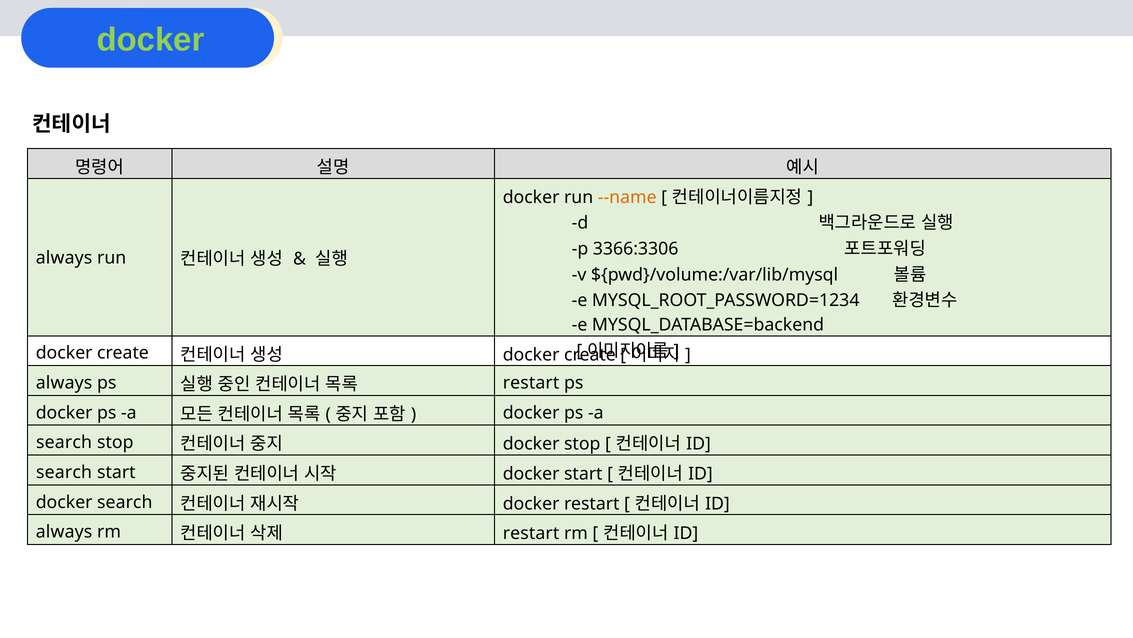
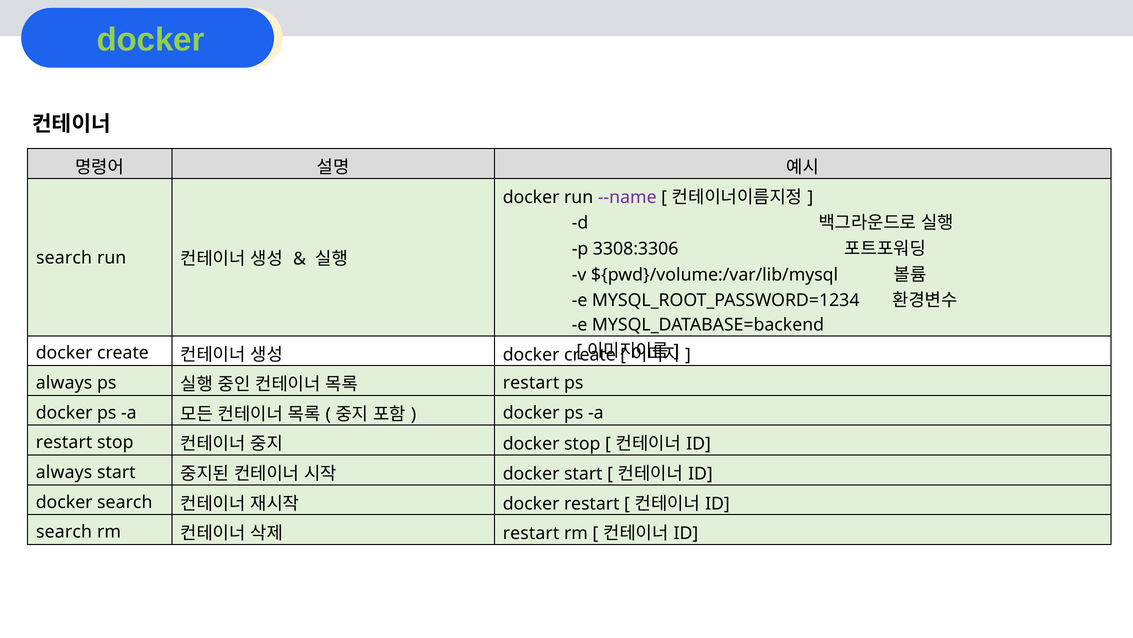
--name colour: orange -> purple
3366:3306: 3366:3306 -> 3308:3306
always at (64, 258): always -> search
search at (64, 442): search -> restart
search at (64, 472): search -> always
always at (64, 531): always -> search
